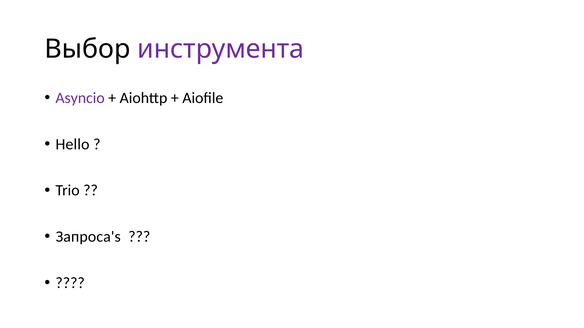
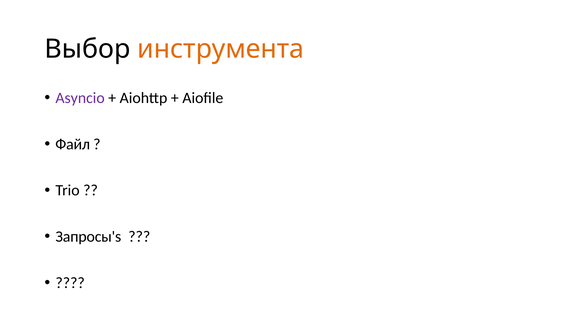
инструмента colour: purple -> orange
Hello: Hello -> Файл
Запроса's: Запроса's -> Запросы's
